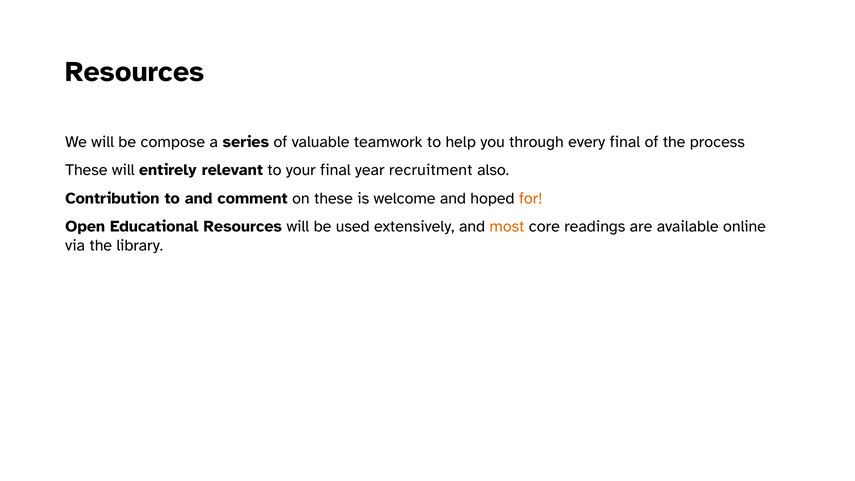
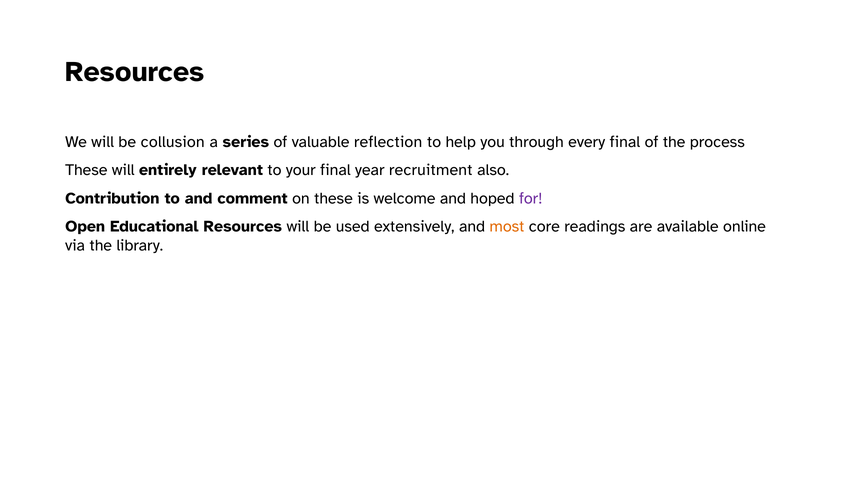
compose: compose -> collusion
teamwork: teamwork -> reflection
for colour: orange -> purple
